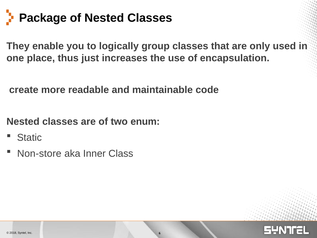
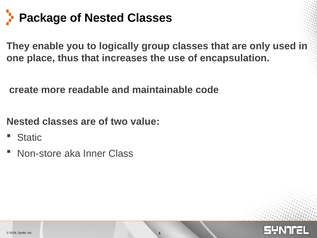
thus just: just -> that
enum: enum -> value
